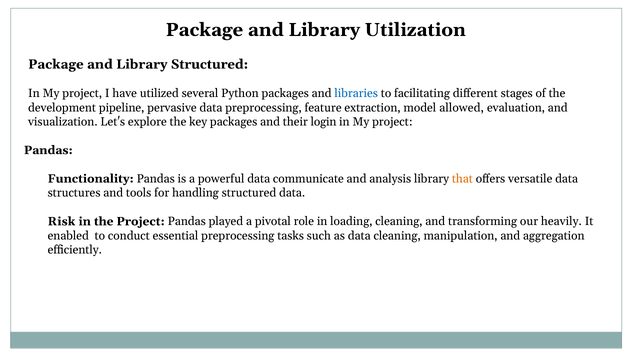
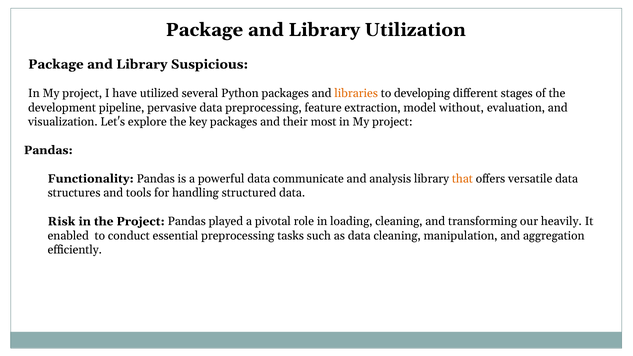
Library Structured: Structured -> Suspicious
libraries colour: blue -> orange
facilitating: facilitating -> developing
allowed: allowed -> without
login: login -> most
